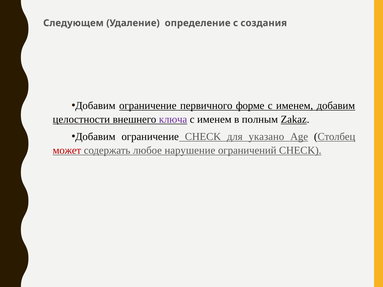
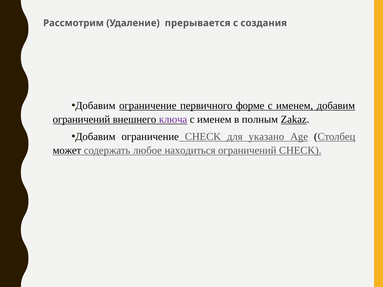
Следующем: Следующем -> Рассмотрим
определение: определение -> прерывается
целостности at (81, 119): целостности -> ограничений
может colour: red -> black
нарушение: нарушение -> находиться
